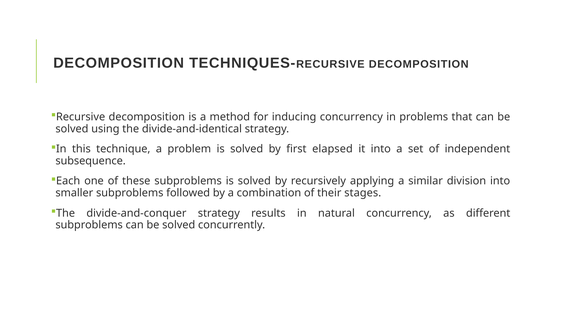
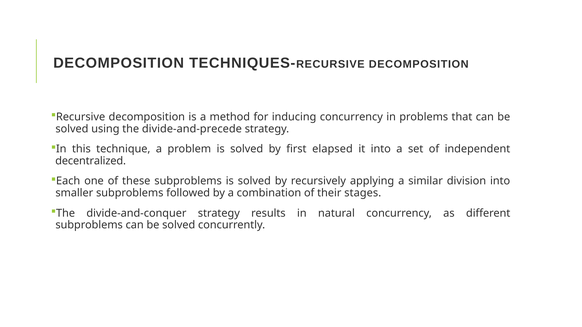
divide-and-identical: divide-and-identical -> divide-and-precede
subsequence: subsequence -> decentralized
